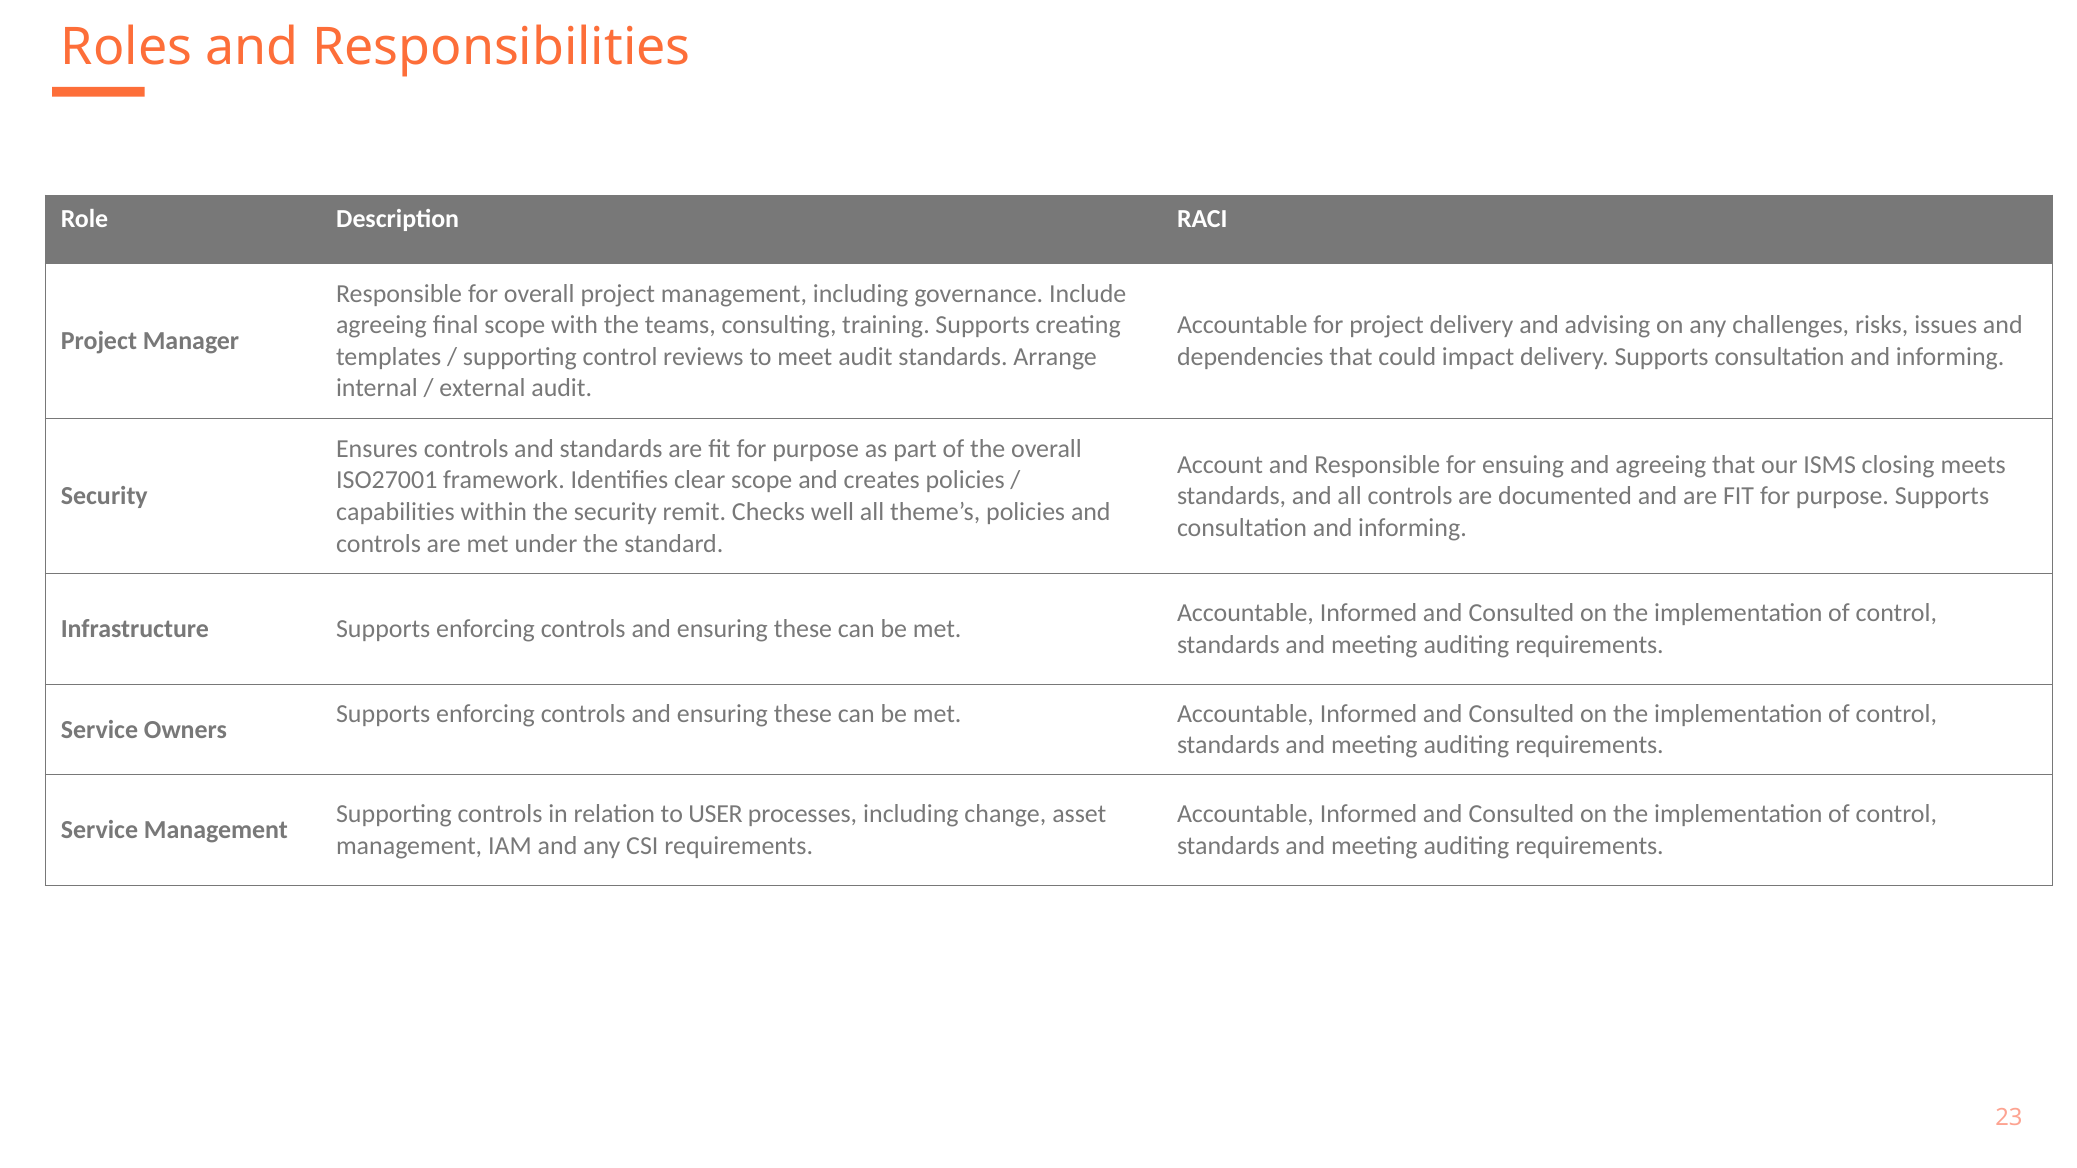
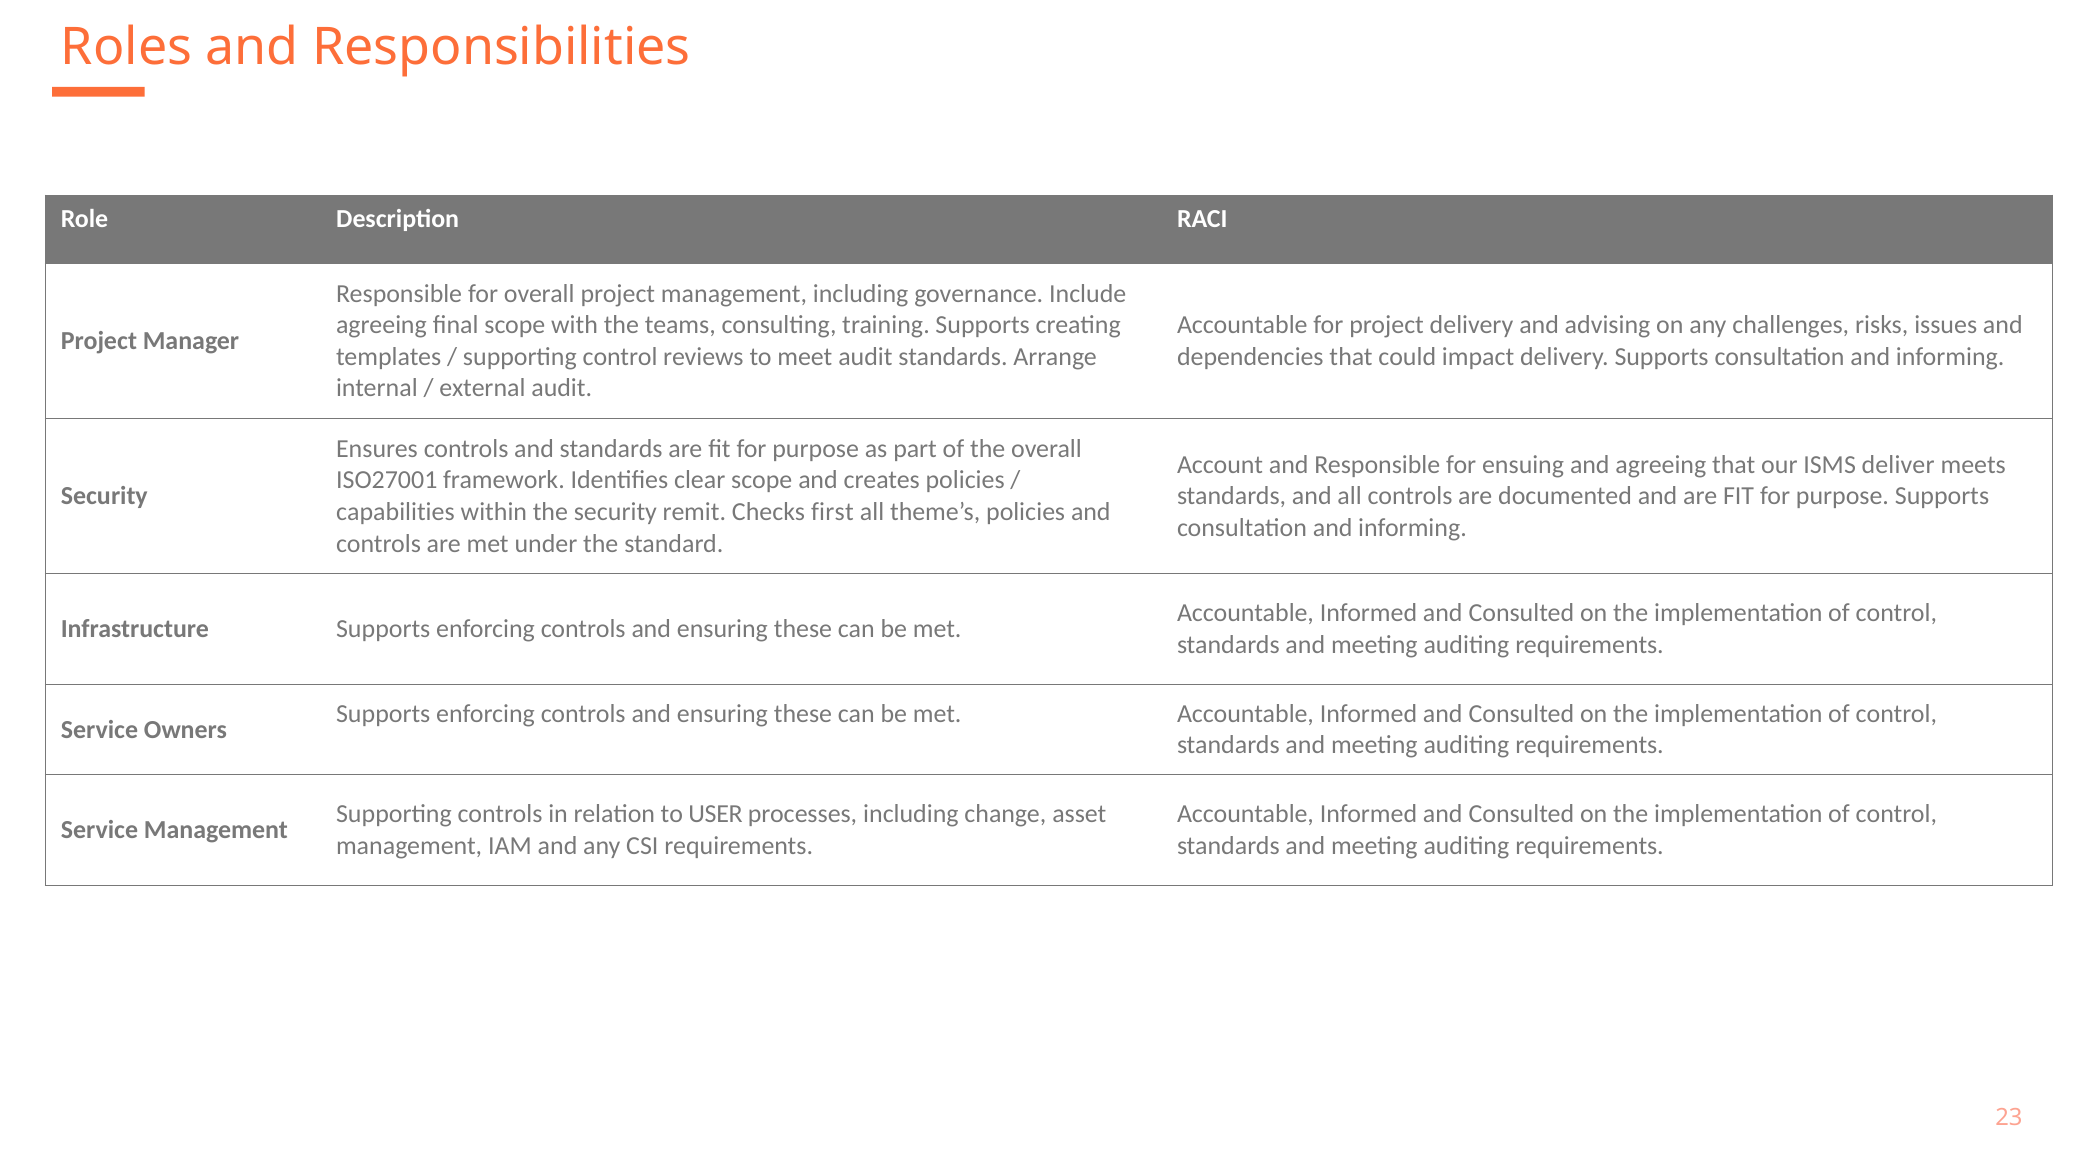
closing: closing -> deliver
well: well -> first
